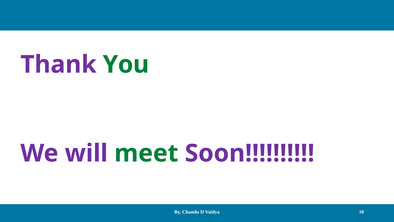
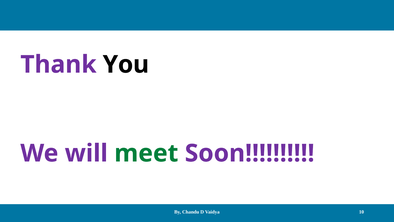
You colour: green -> black
